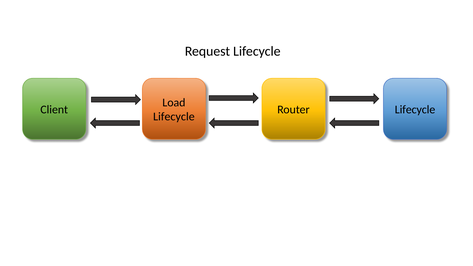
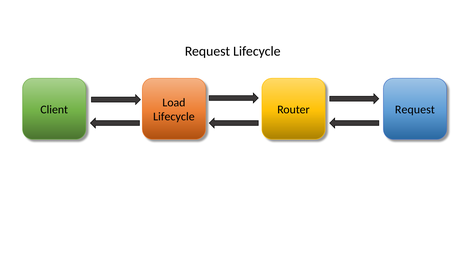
Router Lifecycle: Lifecycle -> Request
